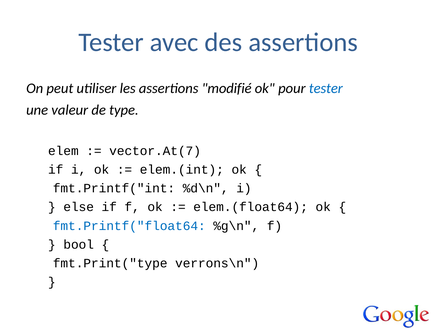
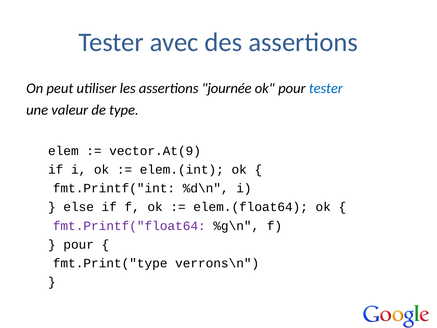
modifié: modifié -> journée
vector.At(7: vector.At(7 -> vector.At(9
fmt.Printf("float64 colour: blue -> purple
bool at (79, 244): bool -> pour
